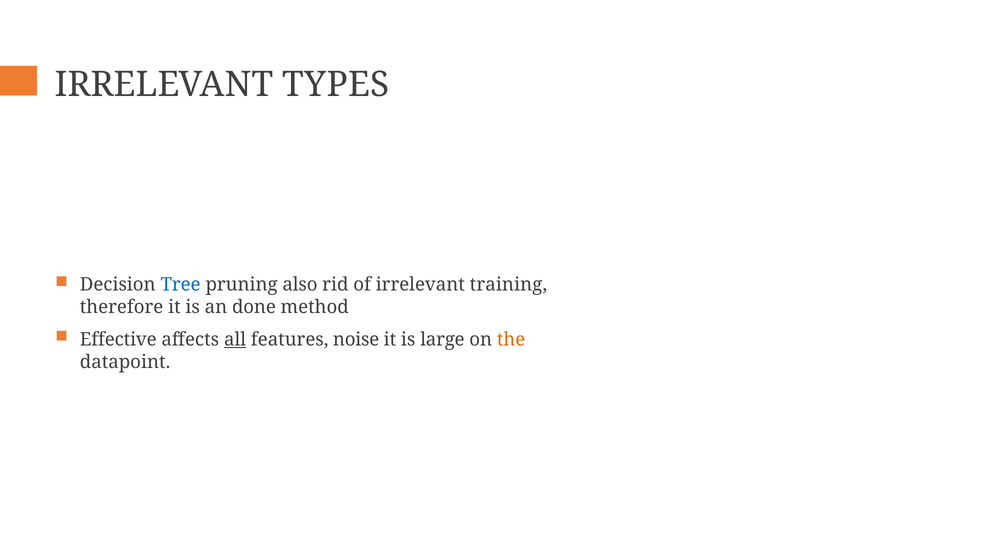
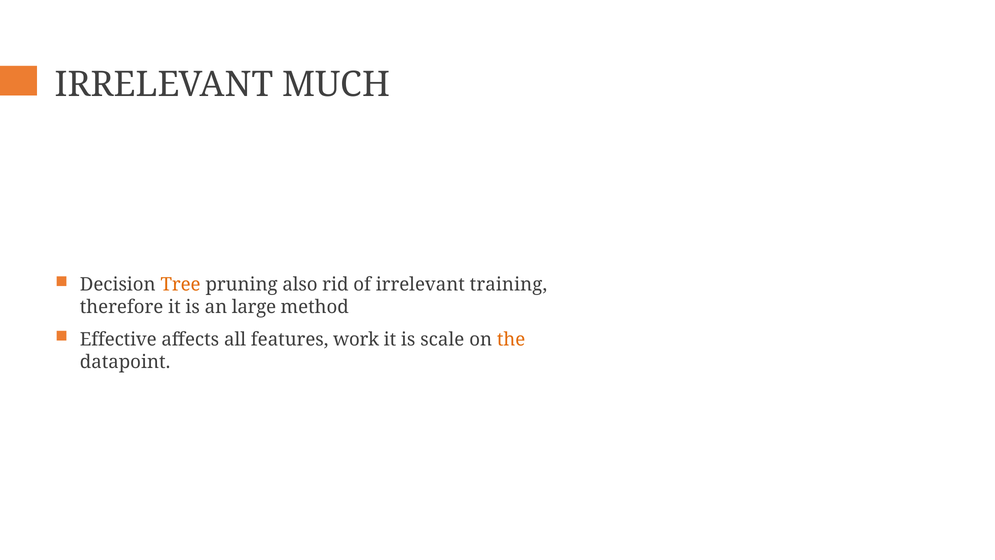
TYPES: TYPES -> MUCH
Tree colour: blue -> orange
done: done -> large
all underline: present -> none
noise: noise -> work
large: large -> scale
